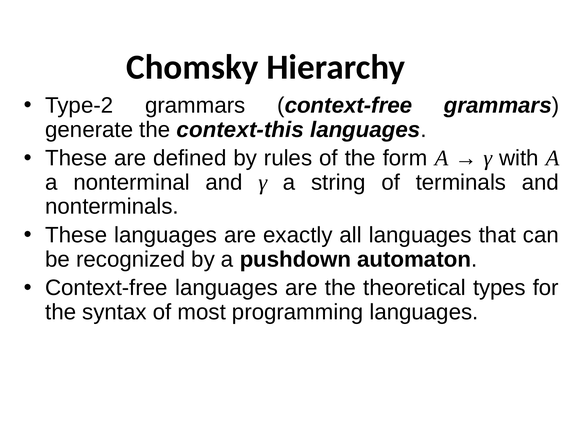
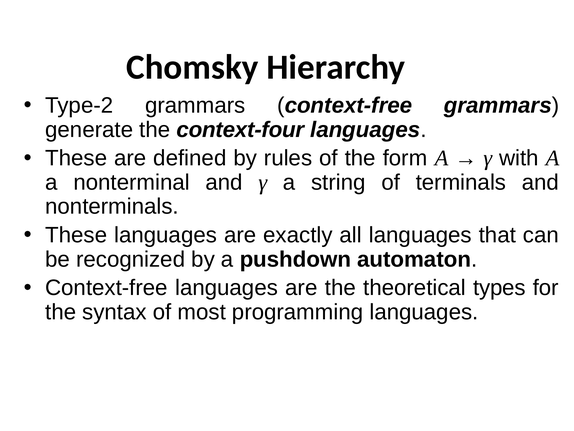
context-this: context-this -> context-four
